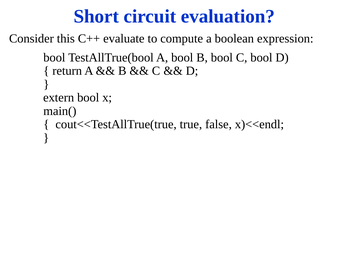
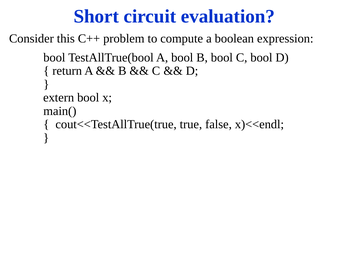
C++ evaluate: evaluate -> problem
